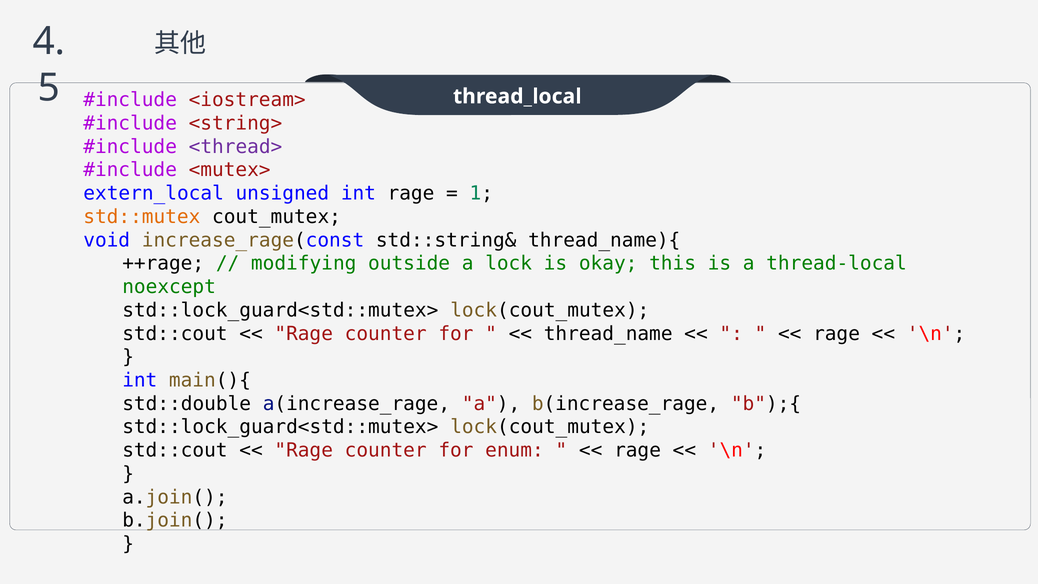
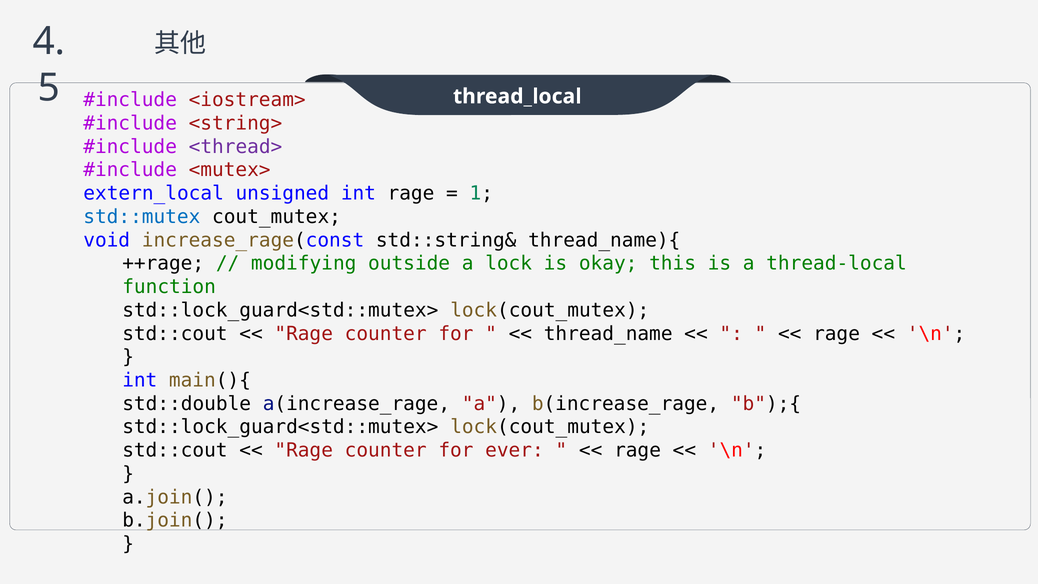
std::mutex colour: orange -> blue
noexcept: noexcept -> function
enum: enum -> ever
